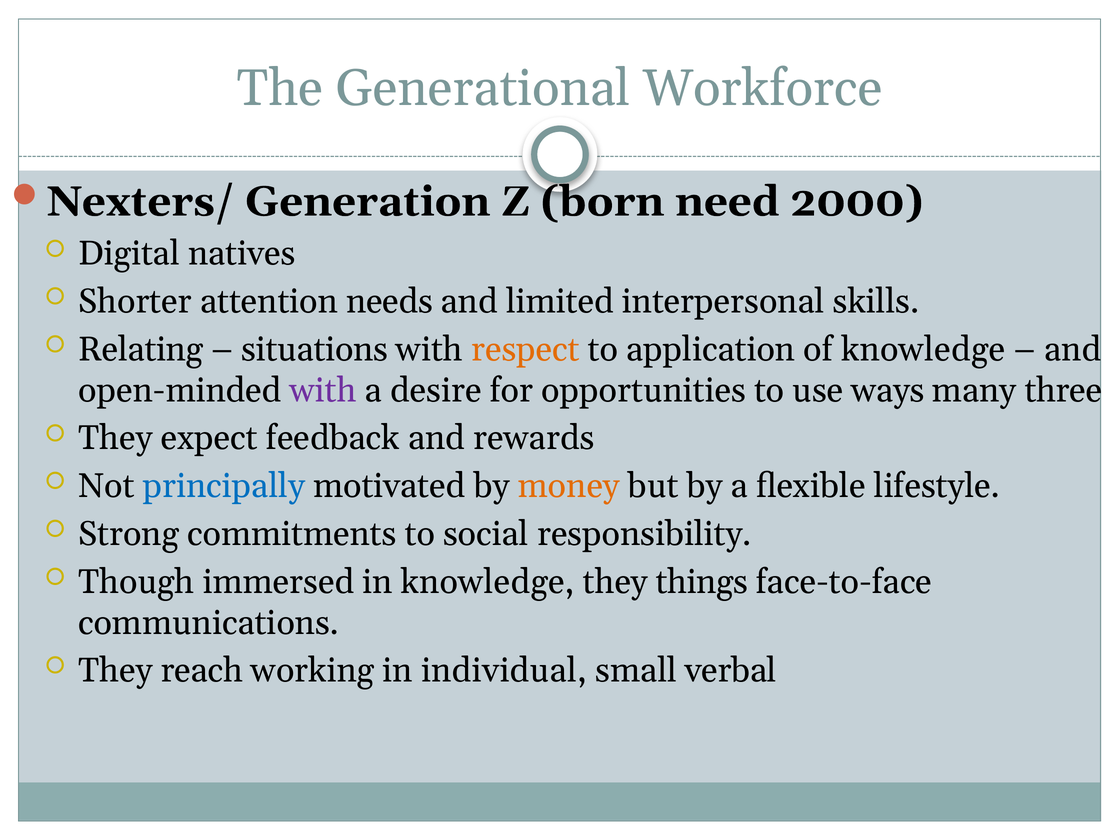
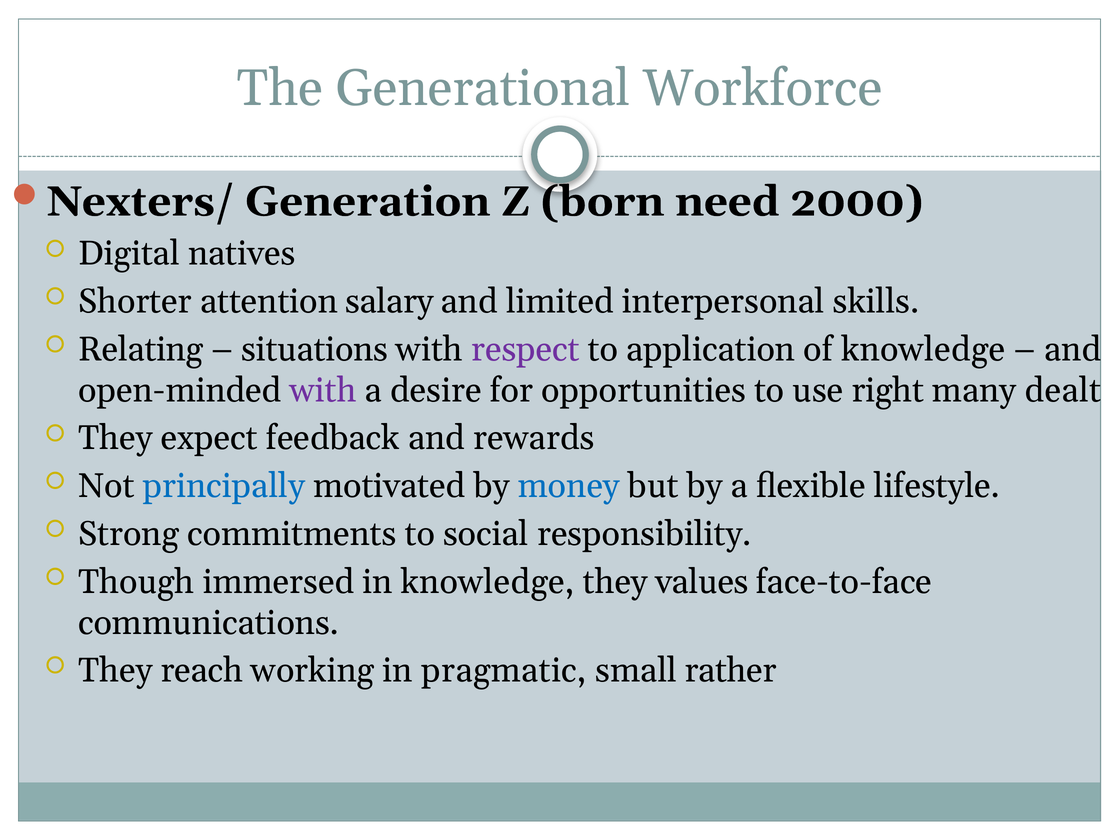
needs: needs -> salary
respect colour: orange -> purple
ways: ways -> right
three: three -> dealt
money colour: orange -> blue
things: things -> values
individual: individual -> pragmatic
verbal: verbal -> rather
